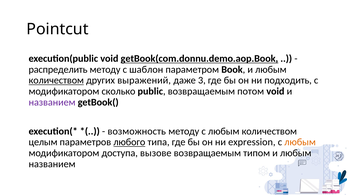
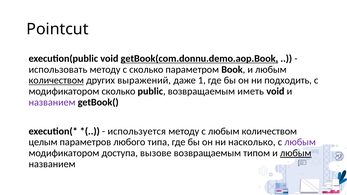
распределить: распределить -> использовать
с шаблон: шаблон -> сколько
3: 3 -> 1
потом: потом -> иметь
возможность: возможность -> используется
любого underline: present -> none
expression: expression -> насколько
любым at (300, 142) colour: orange -> purple
любым at (296, 153) underline: none -> present
